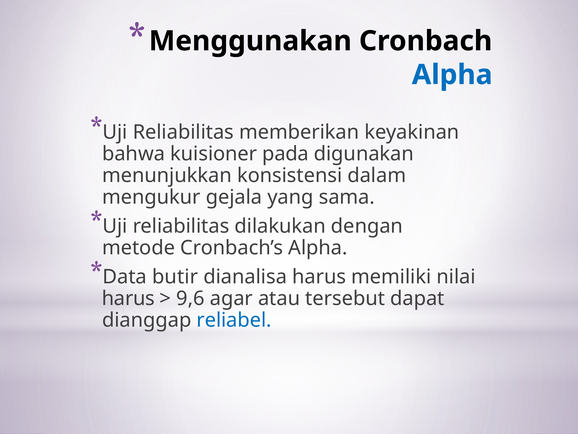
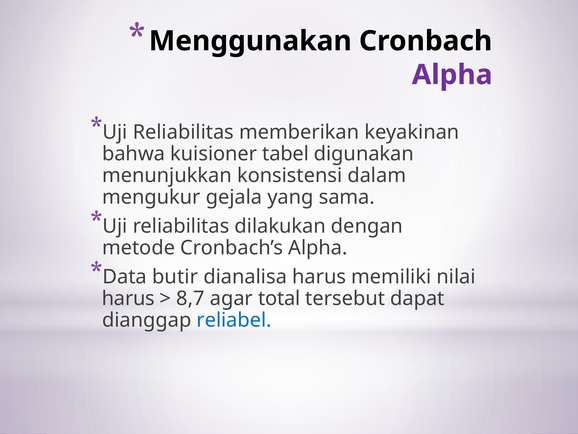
Alpha at (452, 75) colour: blue -> purple
pada: pada -> tabel
9,6: 9,6 -> 8,7
atau: atau -> total
